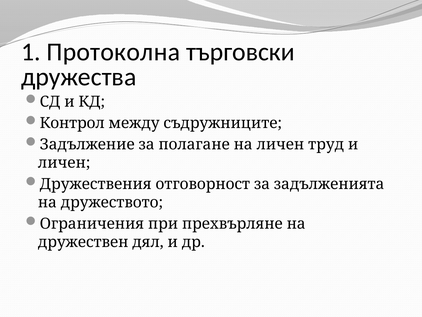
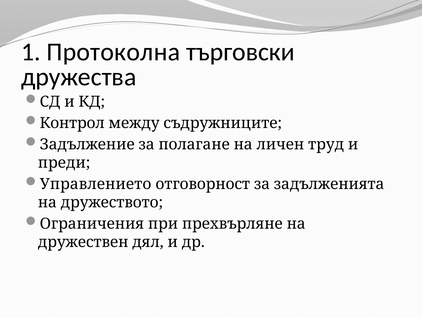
личен at (64, 163): личен -> преди
Дружествения: Дружествения -> Управлението
